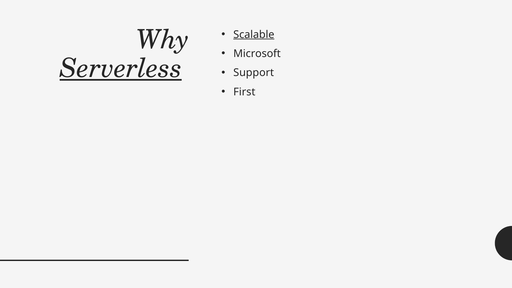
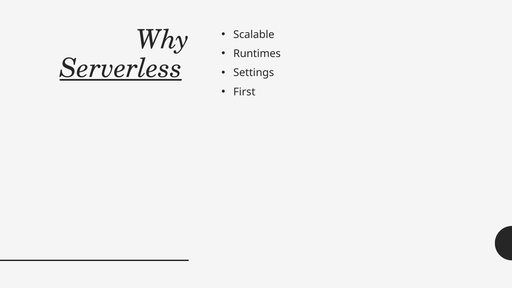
Scalable underline: present -> none
Microsoft: Microsoft -> Runtimes
Support: Support -> Settings
